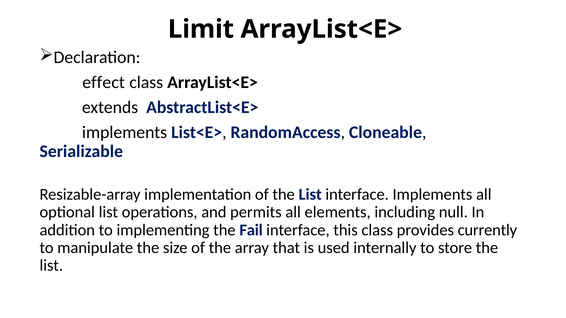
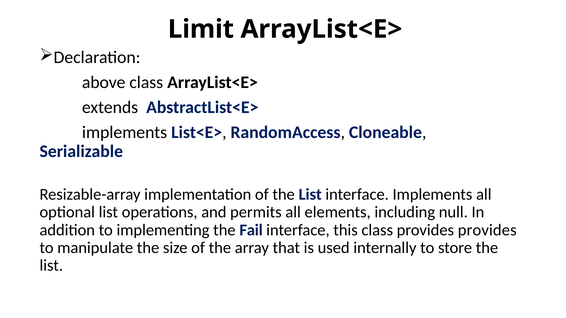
effect: effect -> above
provides currently: currently -> provides
